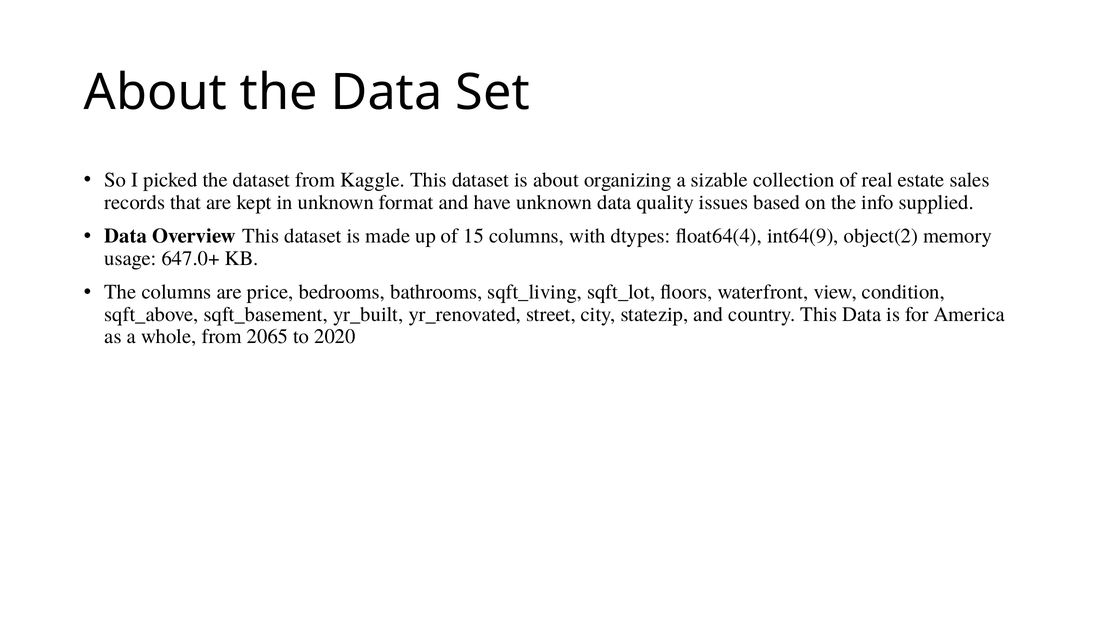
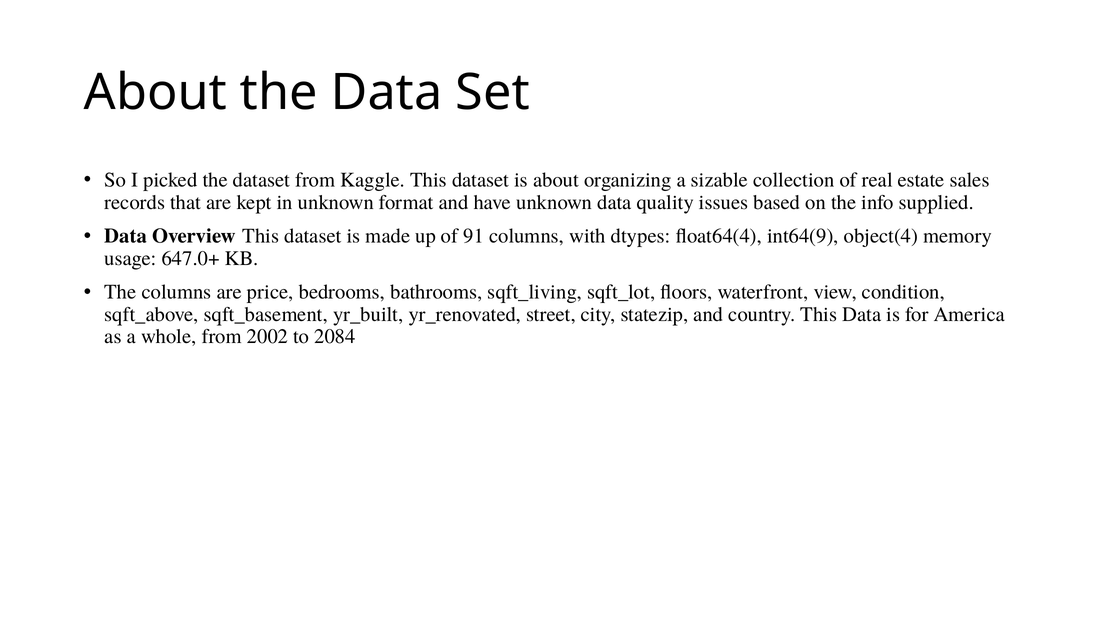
15: 15 -> 91
object(2: object(2 -> object(4
2065: 2065 -> 2002
2020: 2020 -> 2084
